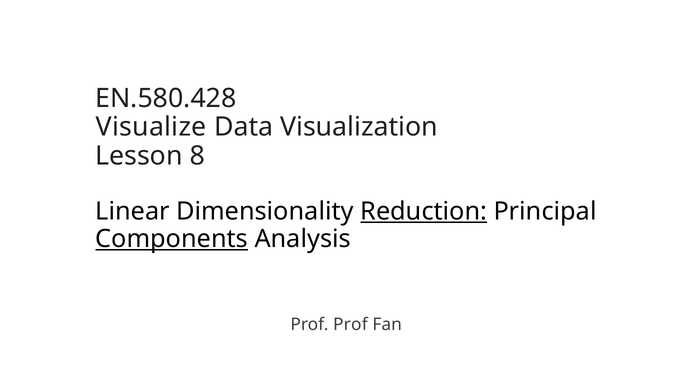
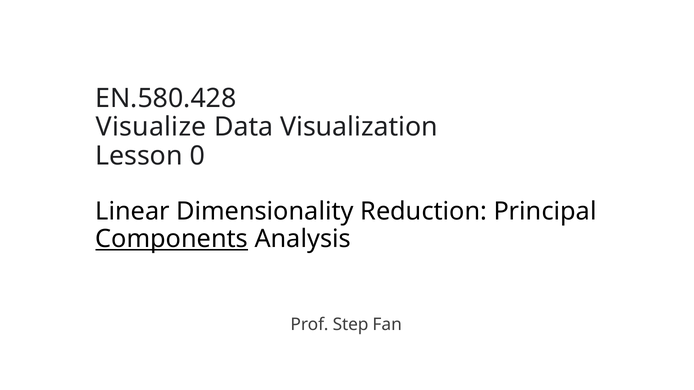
8: 8 -> 0
Reduction underline: present -> none
Prof Prof: Prof -> Step
